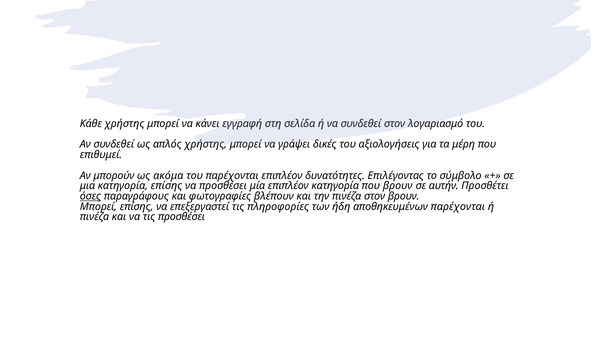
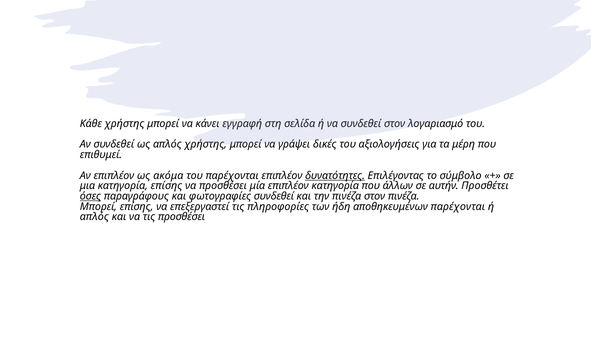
Αν μπορούν: μπορούν -> επιπλέον
δυνατότητες underline: none -> present
που βρουν: βρουν -> άλλων
φωτογραφίες βλέπουν: βλέπουν -> συνδεθεί
στον βρουν: βρουν -> πινέζα
πινέζα at (94, 217): πινέζα -> απλός
